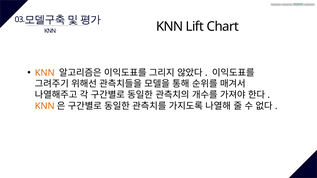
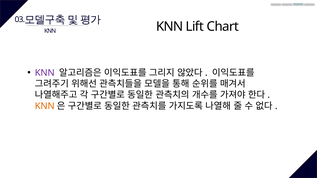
KNN at (45, 73) colour: orange -> purple
